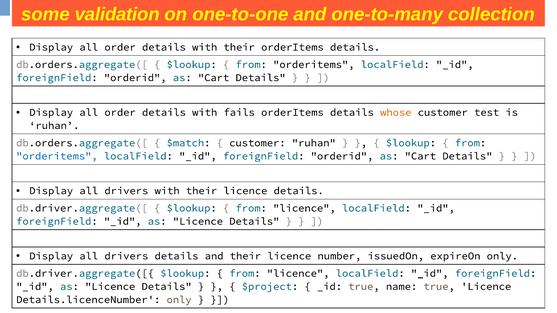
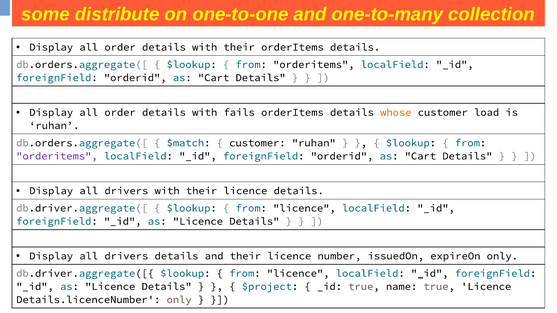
validation: validation -> distribute
test: test -> load
orderitems at (57, 156) colour: blue -> purple
